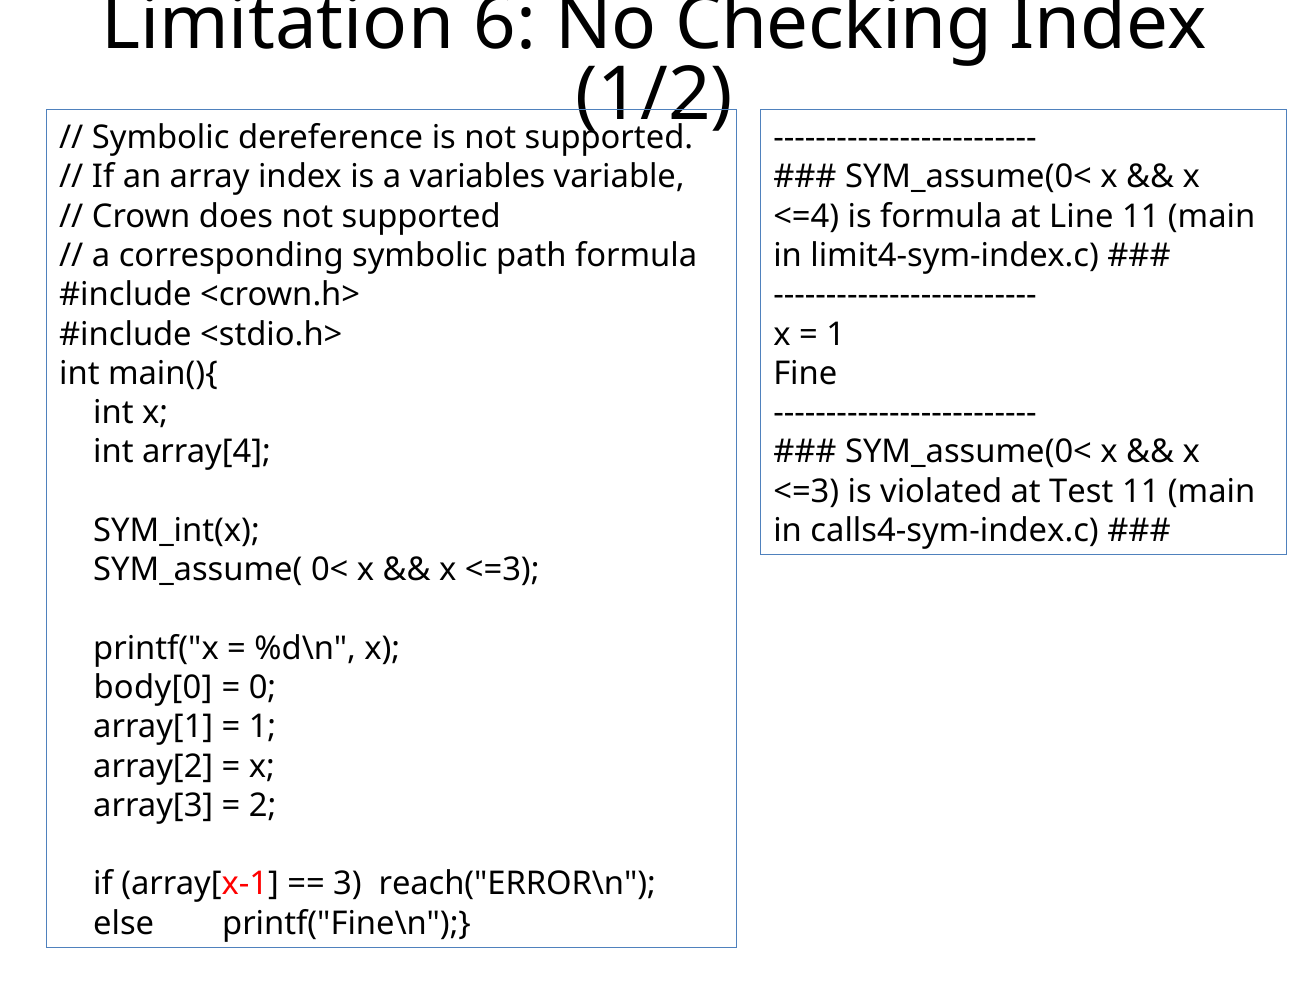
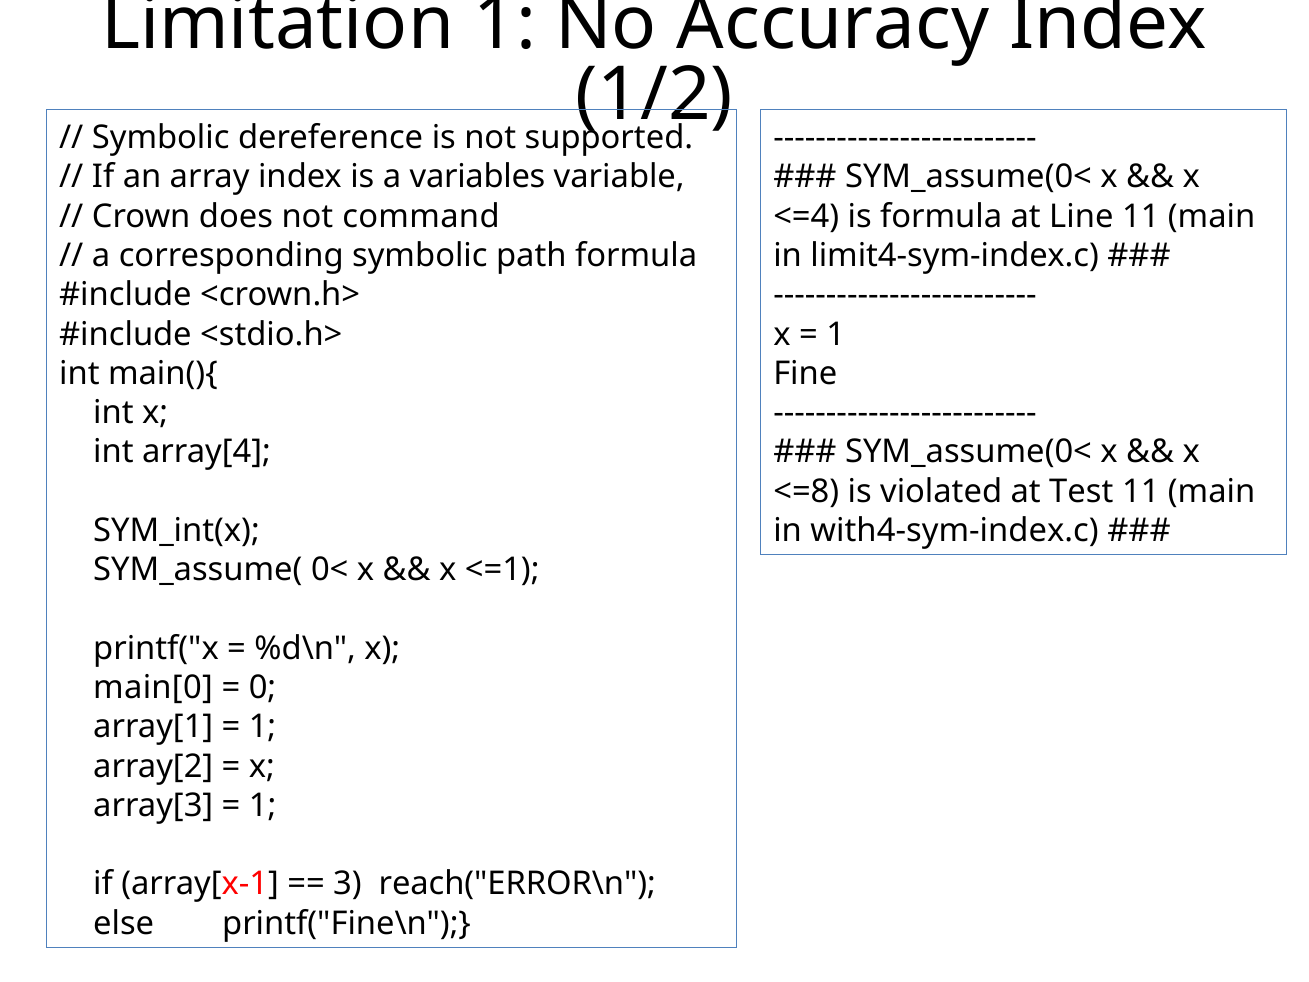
Limitation 6: 6 -> 1
Checking: Checking -> Accuracy
does not supported: supported -> command
<=3 at (806, 491): <=3 -> <=8
calls4-sym-index.c: calls4-sym-index.c -> with4-sym-index.c
<=3 at (502, 570): <=3 -> <=1
body[0: body[0 -> main[0
2 at (263, 805): 2 -> 1
